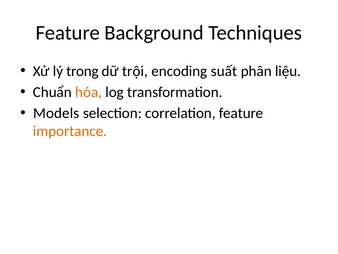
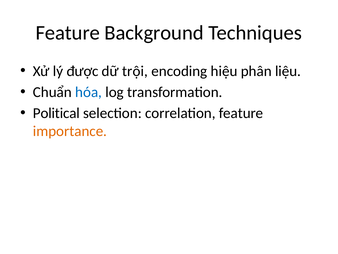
trong: trong -> được
suất: suất -> hiệu
hóa colour: orange -> blue
Models: Models -> Political
